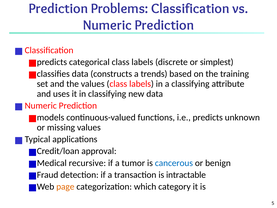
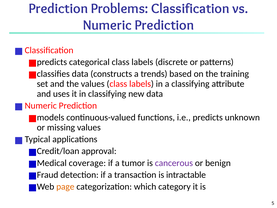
simplest: simplest -> patterns
recursive: recursive -> coverage
cancerous colour: blue -> purple
